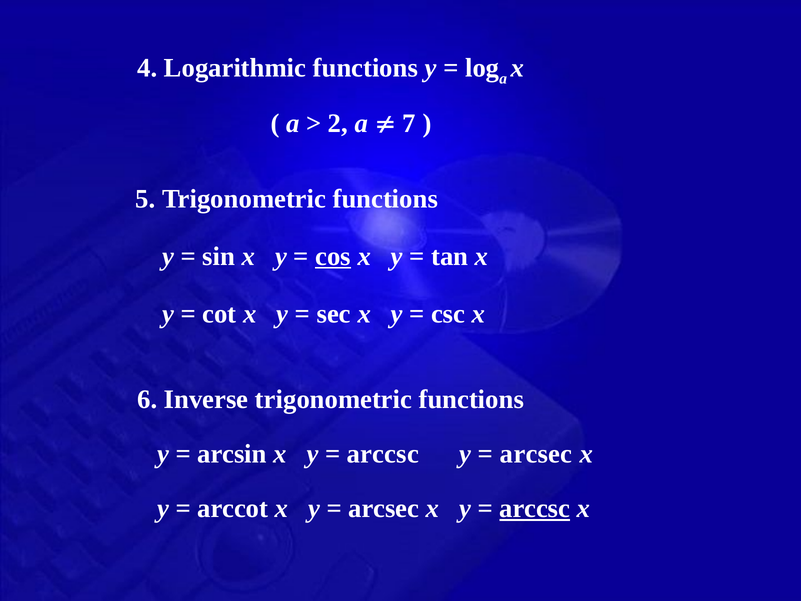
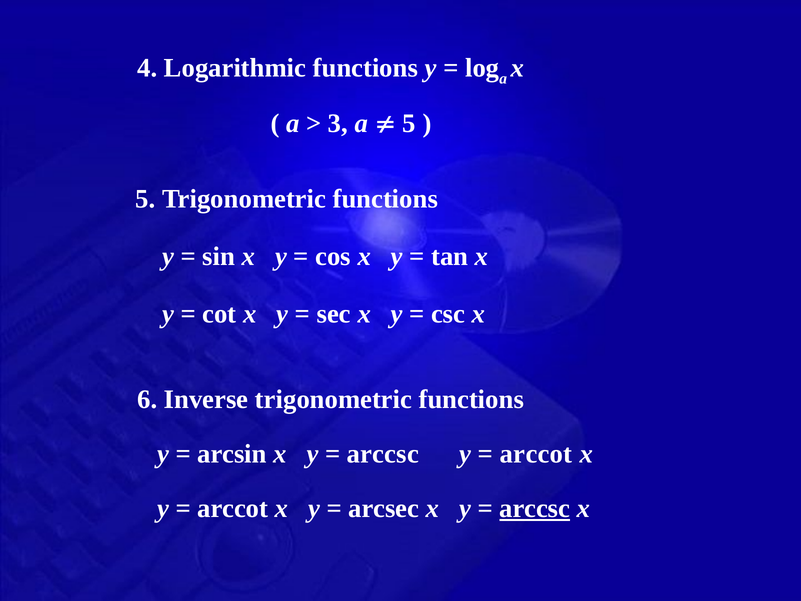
2: 2 -> 3
7 at (409, 123): 7 -> 5
cos underline: present -> none
arcsec at (536, 454): arcsec -> arccot
